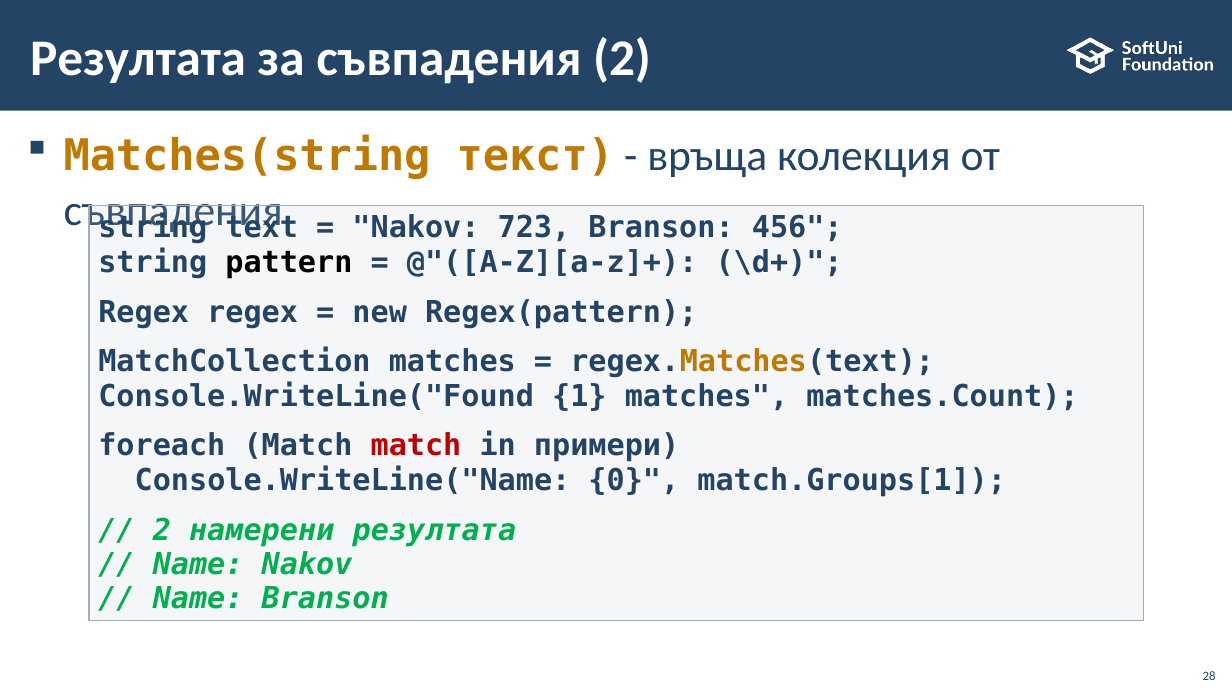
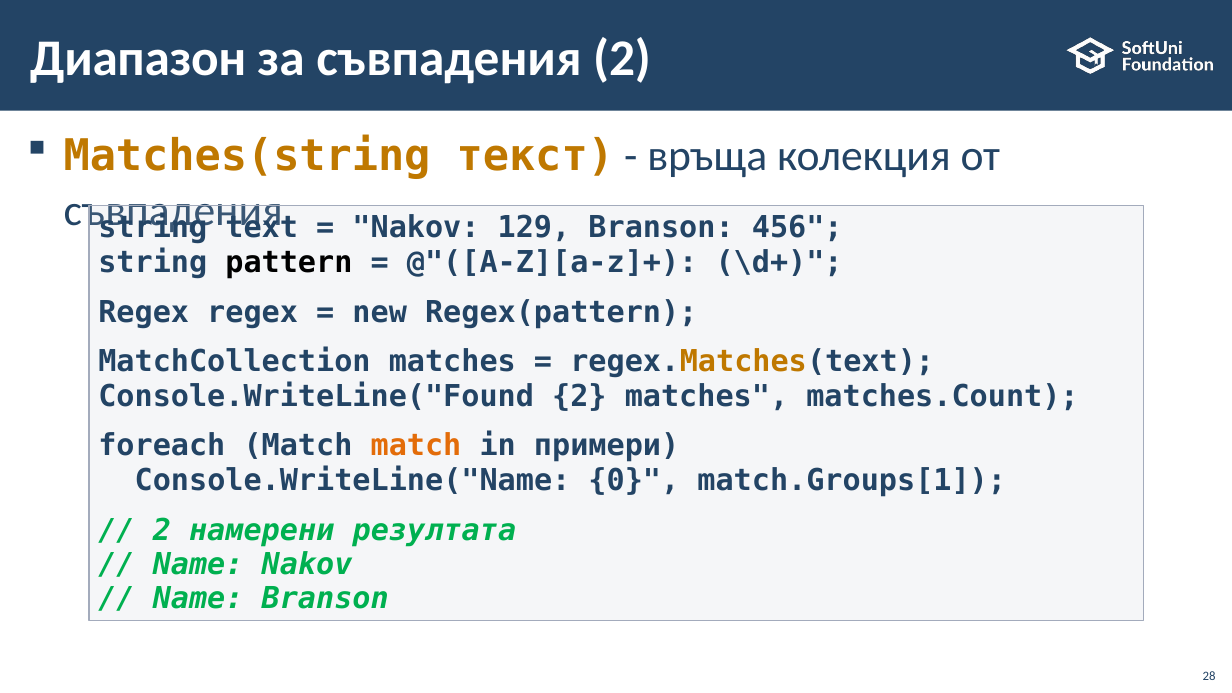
Резултата at (138, 58): Резултата -> Диапазон
723: 723 -> 129
Console.WriteLine("Found 1: 1 -> 2
match at (416, 446) colour: red -> orange
